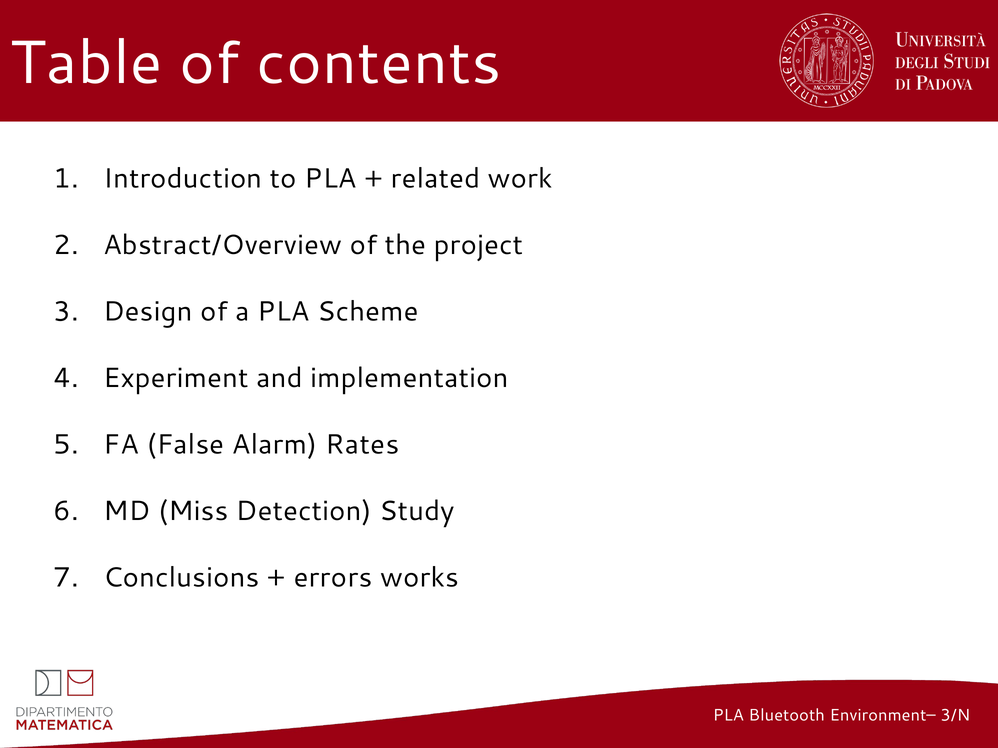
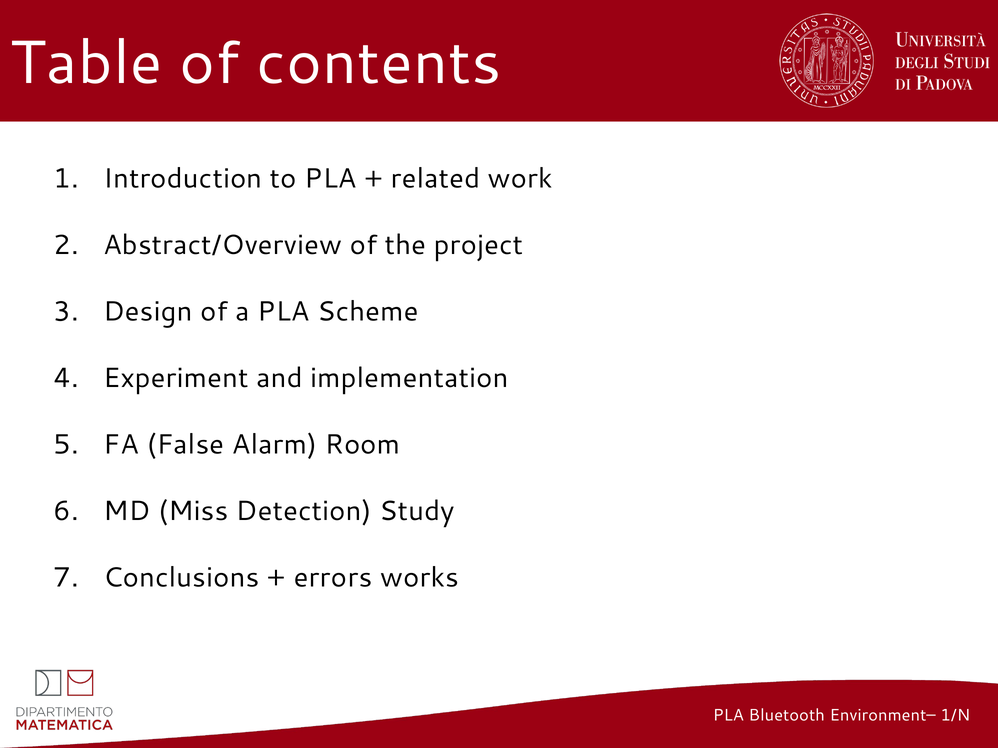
Rates: Rates -> Room
3/N: 3/N -> 1/N
